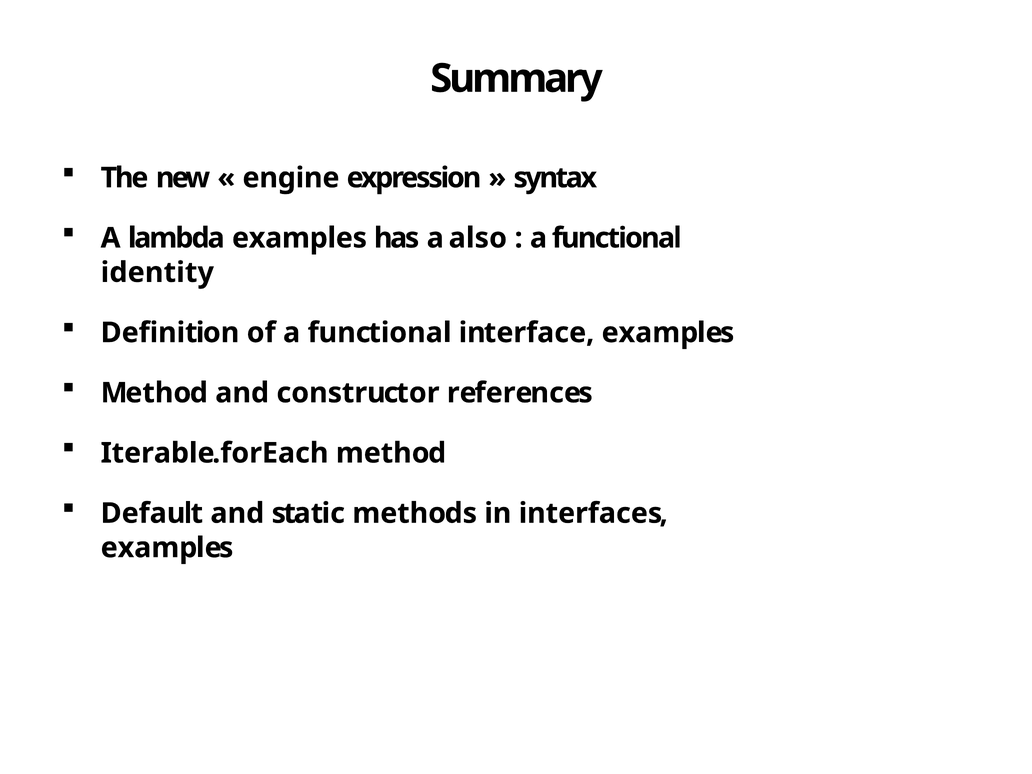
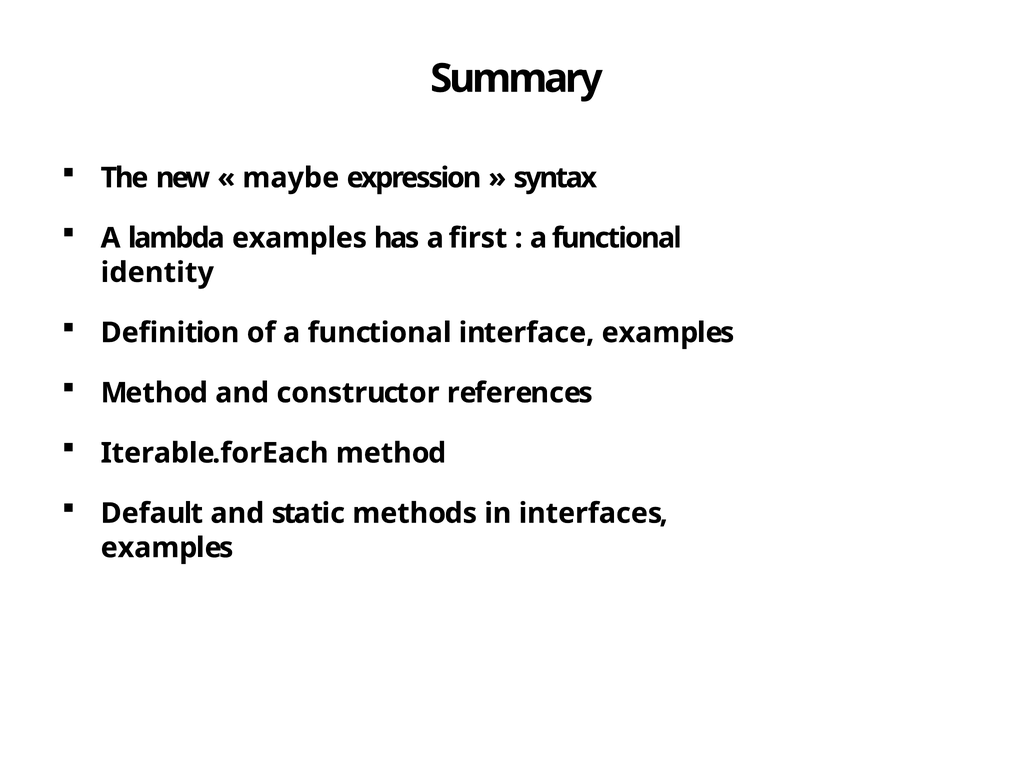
engine: engine -> maybe
also: also -> first
